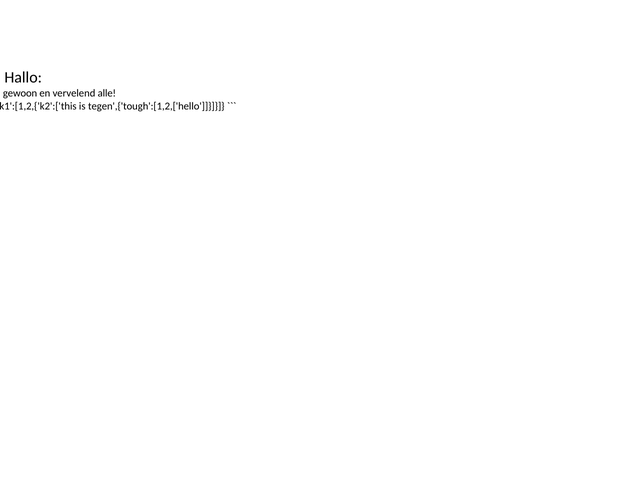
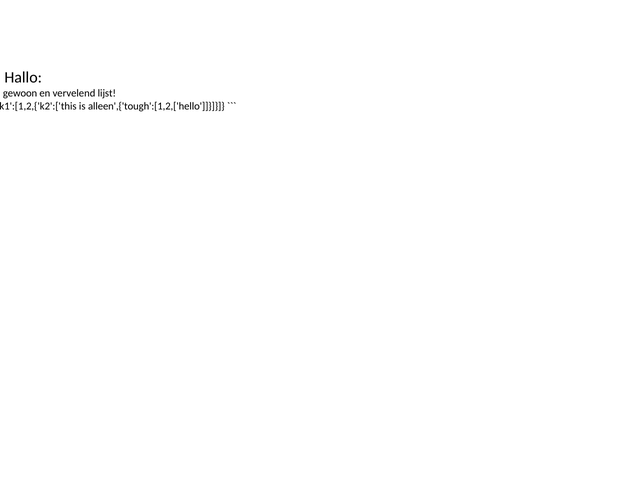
alle: alle -> lijst
tegen',{'tough':[1,2,['hello: tegen',{'tough':[1,2,['hello -> alleen',{'tough':[1,2,['hello
